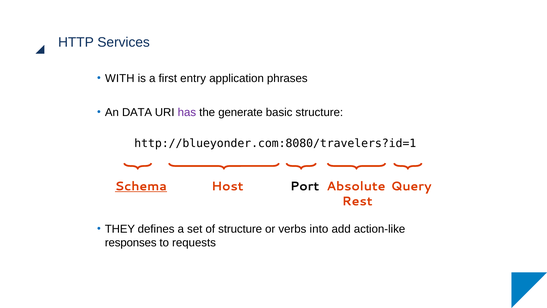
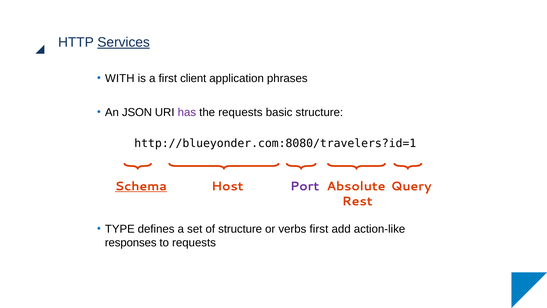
Services underline: none -> present
entry: entry -> client
DATA: DATA -> JSON
the generate: generate -> requests
Port colour: black -> purple
THEY: THEY -> TYPE
verbs into: into -> first
